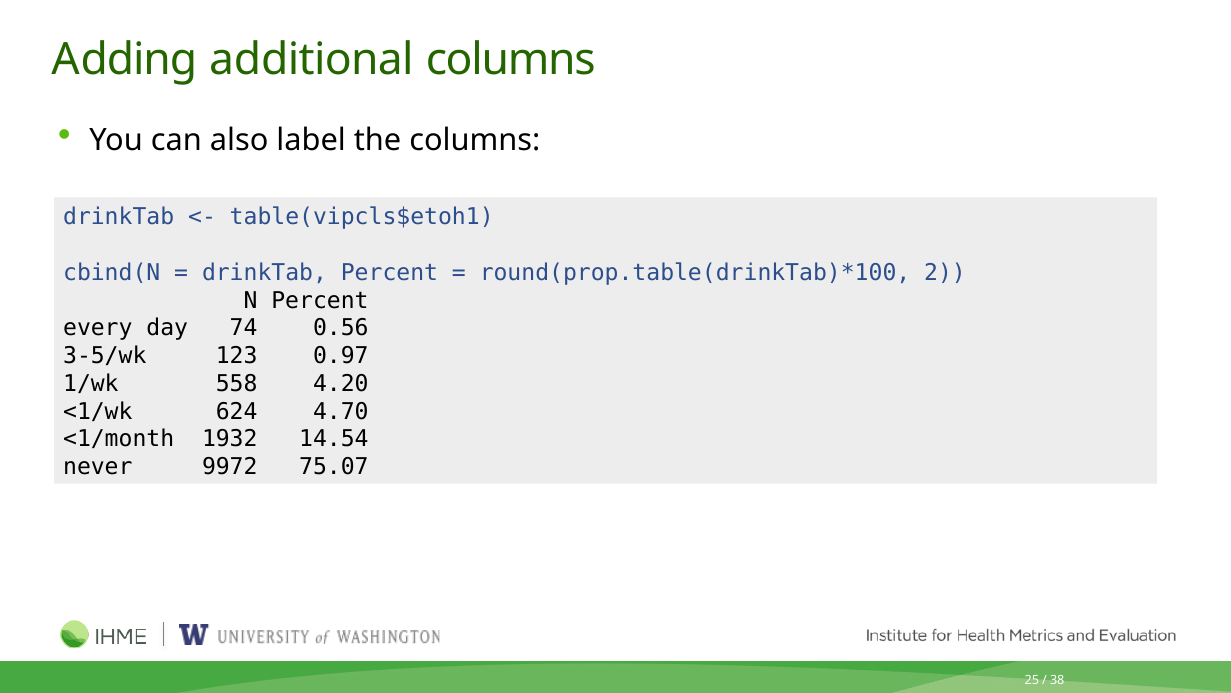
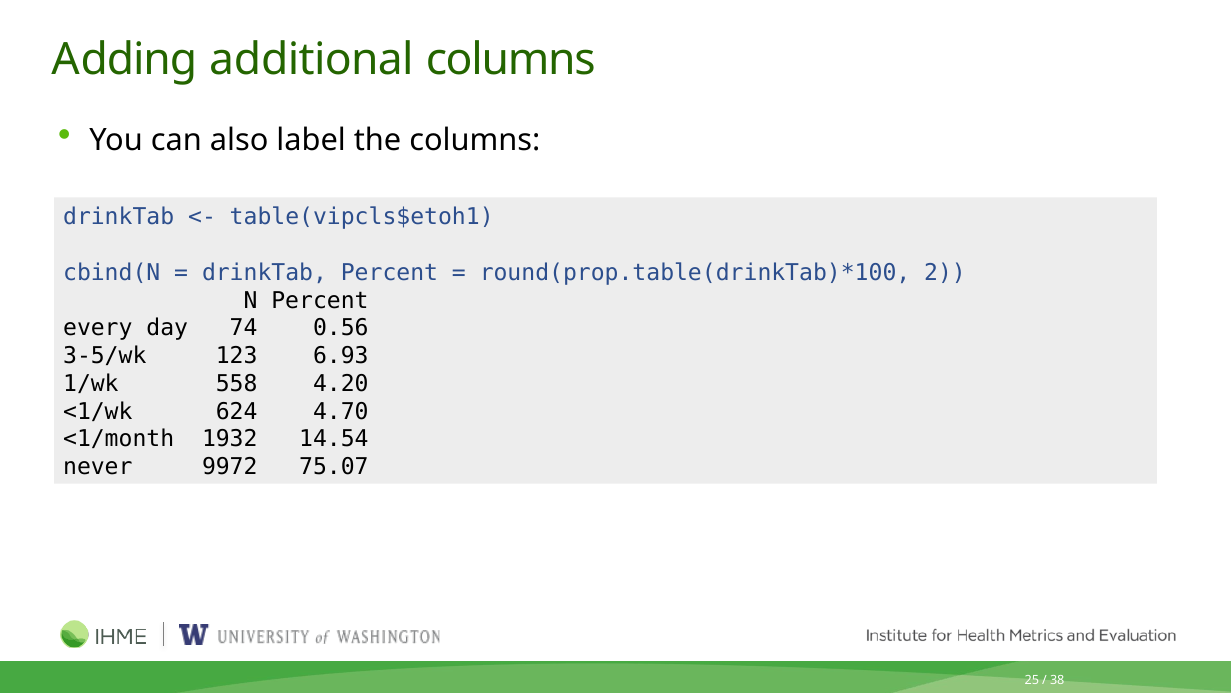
0.97: 0.97 -> 6.93
